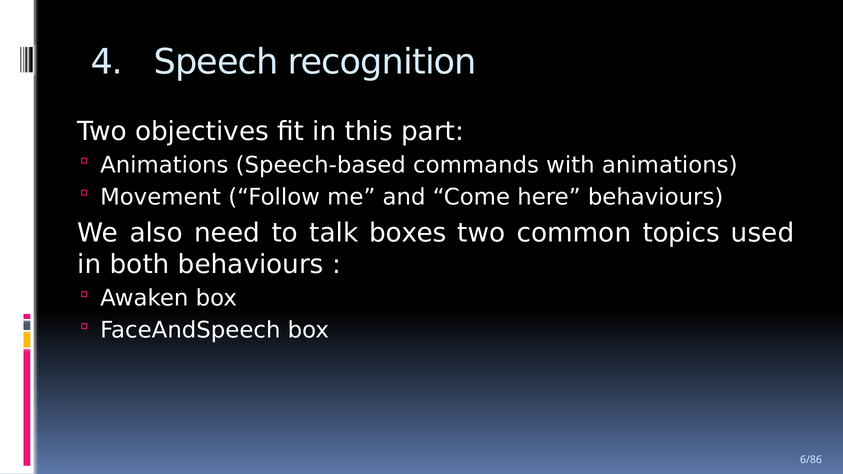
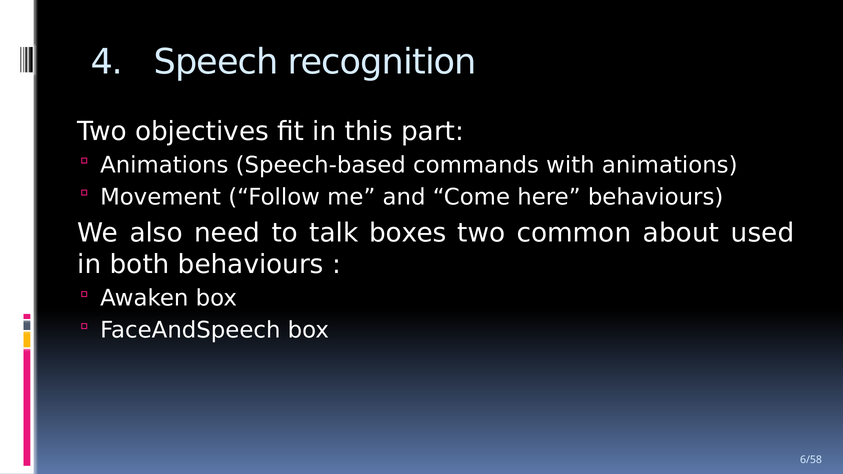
topics: topics -> about
6/86: 6/86 -> 6/58
